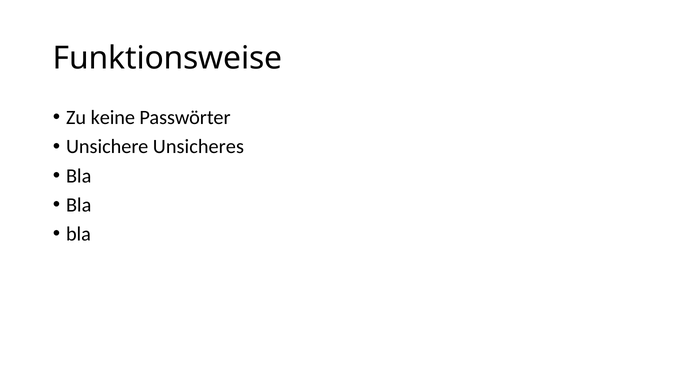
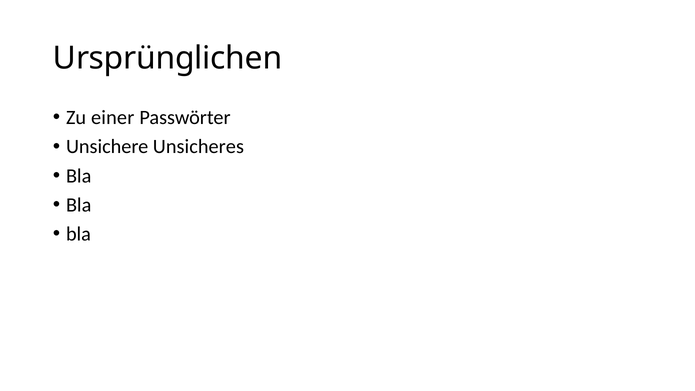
Funktionsweise: Funktionsweise -> Ursprünglichen
keine: keine -> einer
